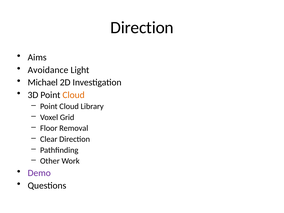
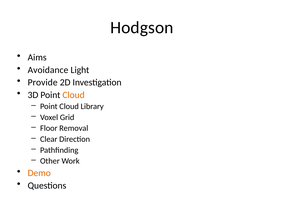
Direction at (142, 27): Direction -> Hodgson
Michael: Michael -> Provide
Demo colour: purple -> orange
